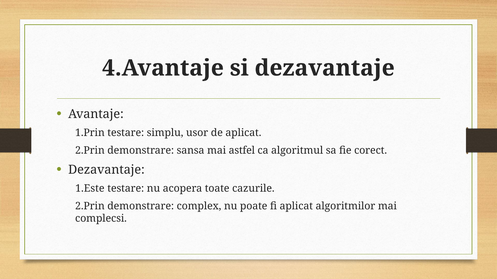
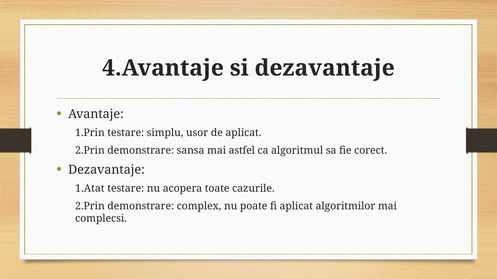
1.Este: 1.Este -> 1.Atat
